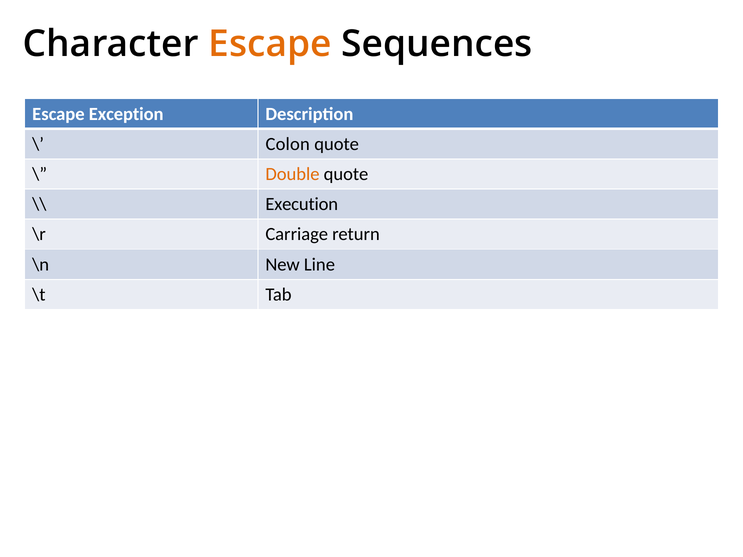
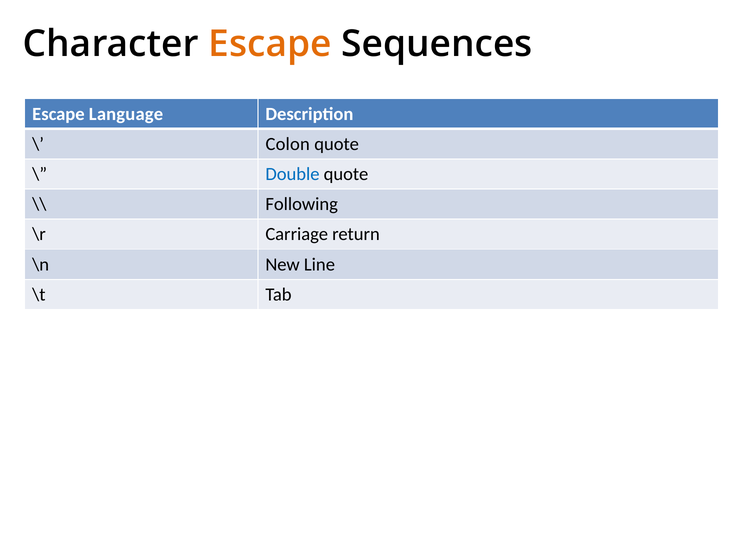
Exception: Exception -> Language
Double colour: orange -> blue
Execution: Execution -> Following
